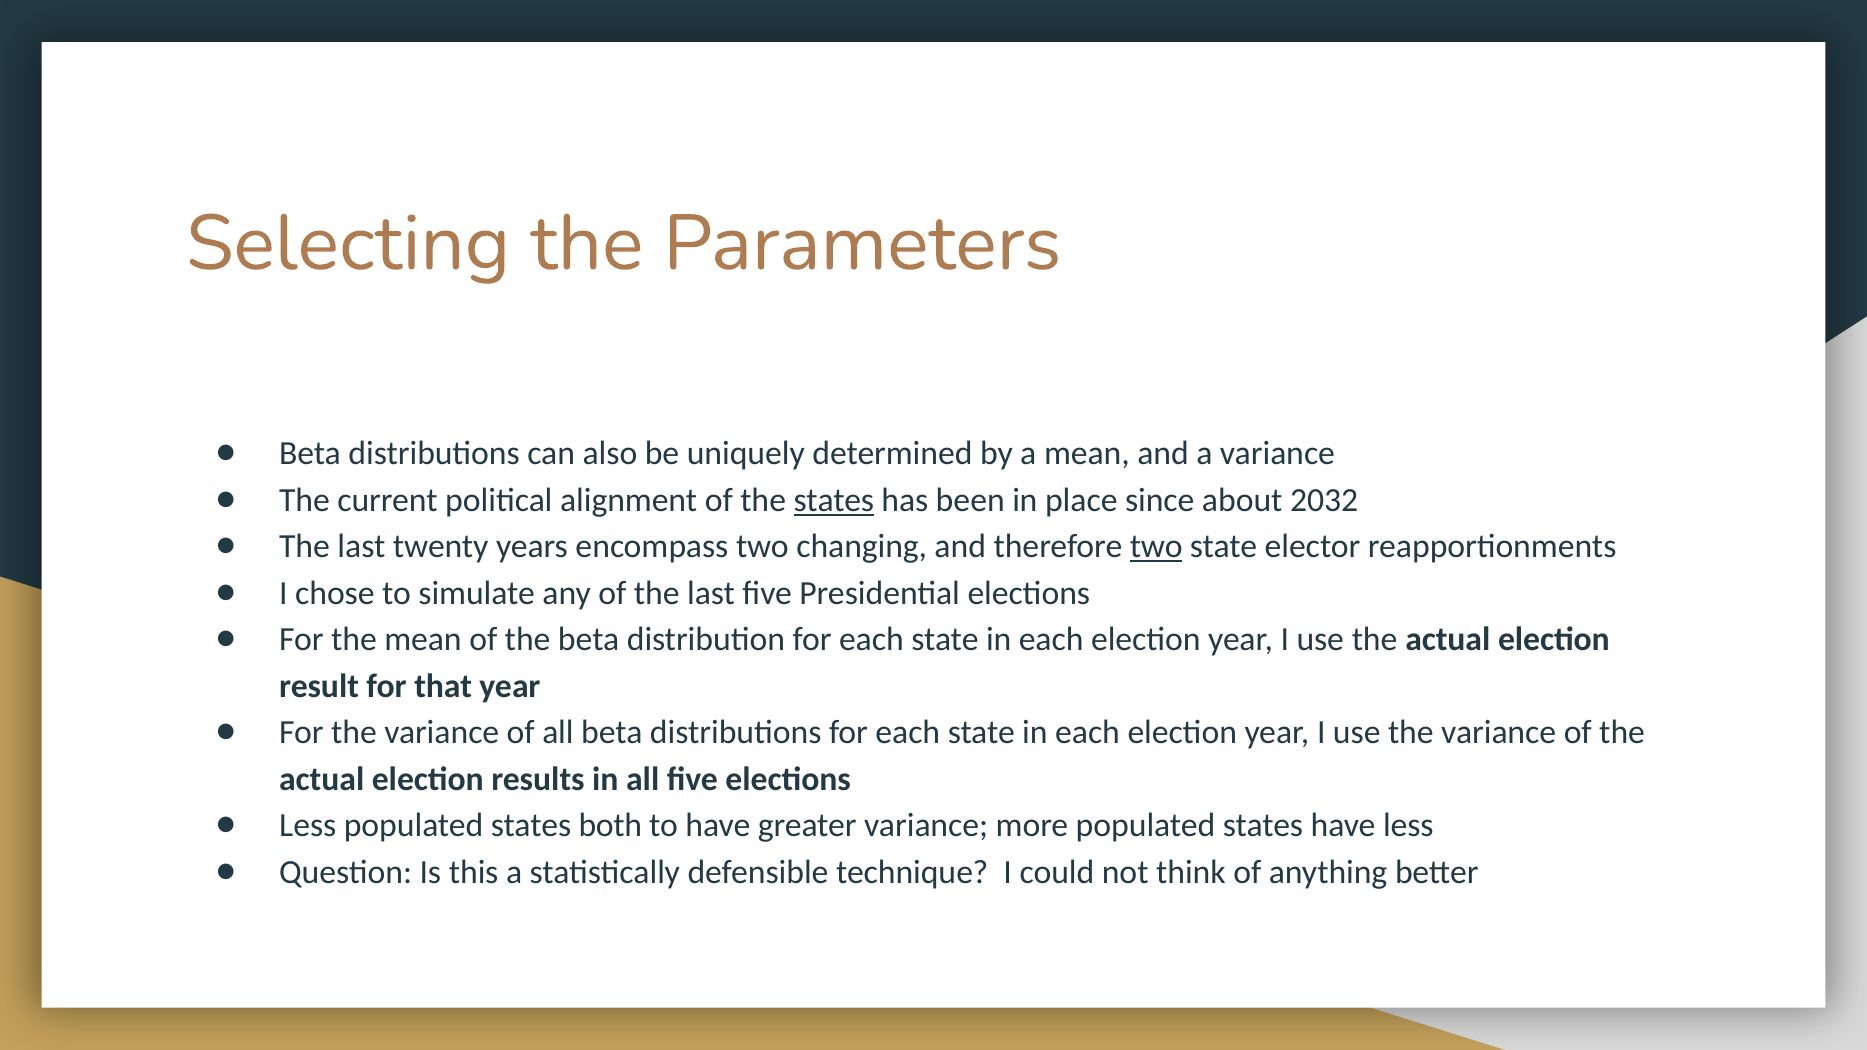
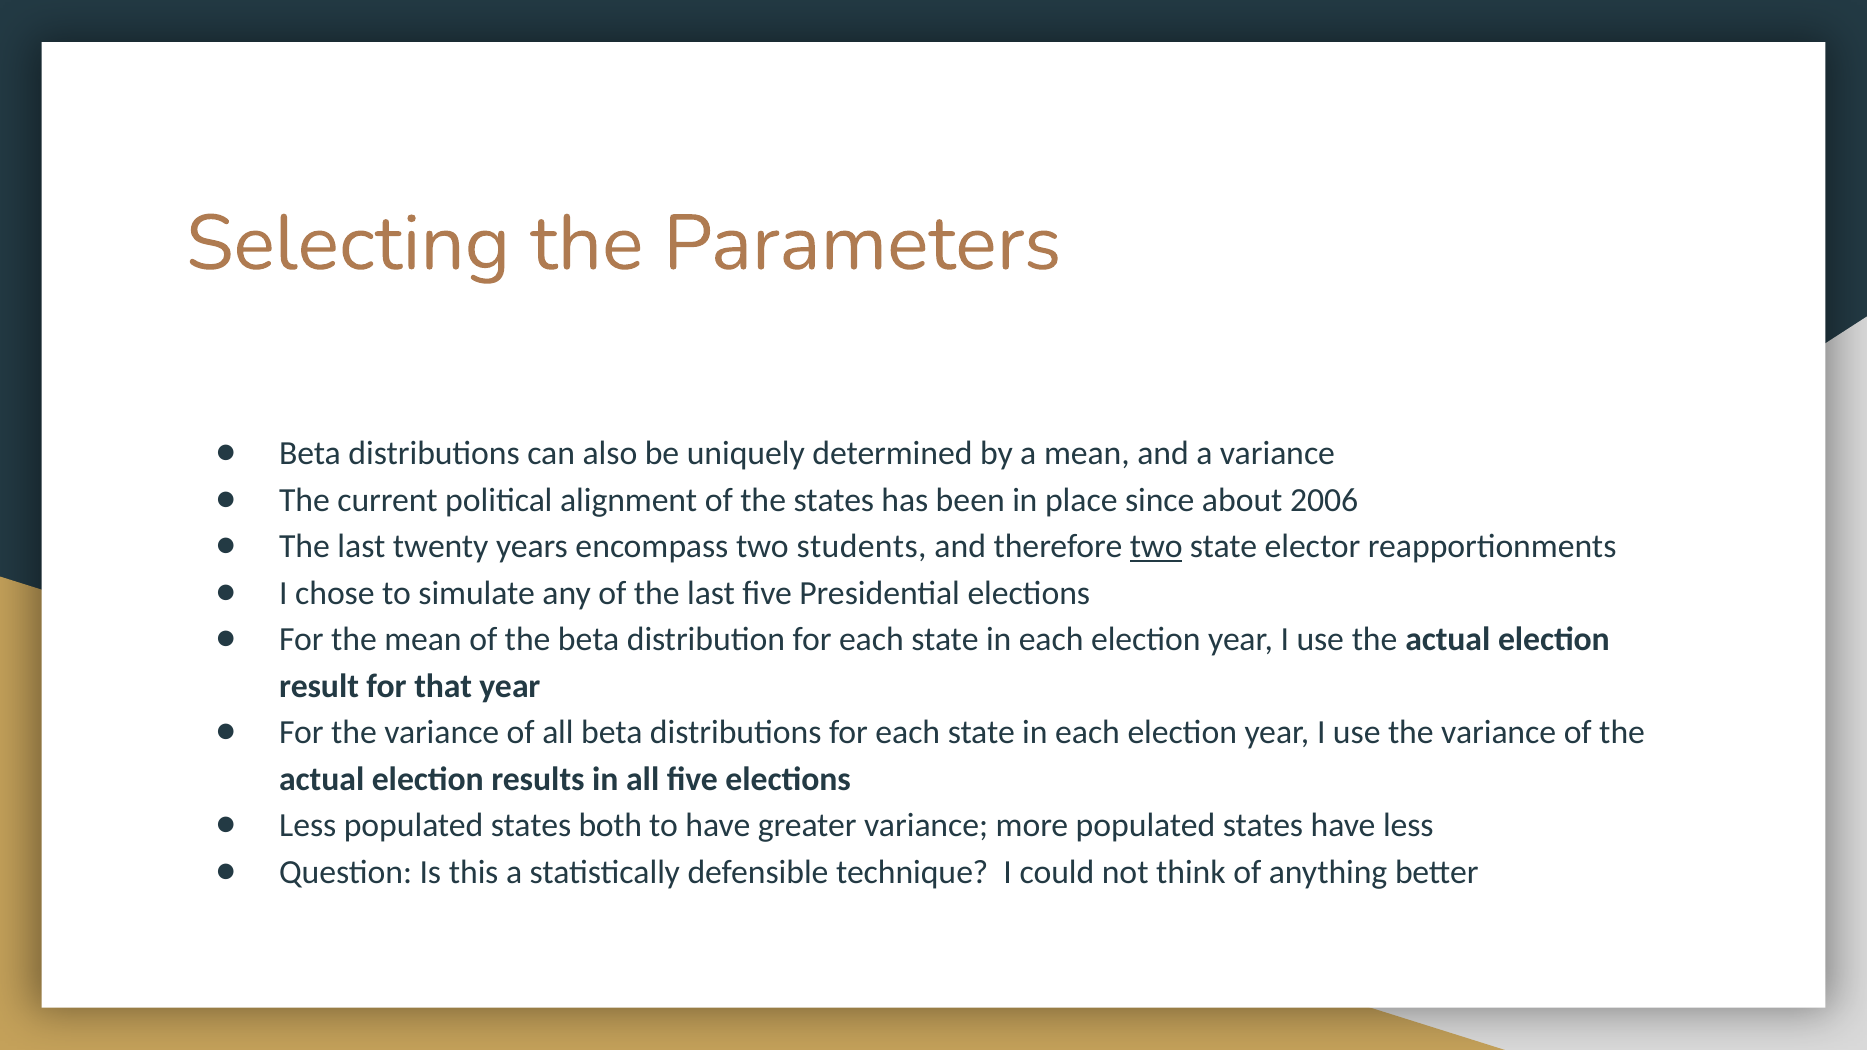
states at (834, 500) underline: present -> none
2032: 2032 -> 2006
changing: changing -> students
